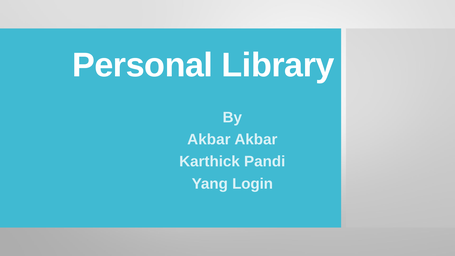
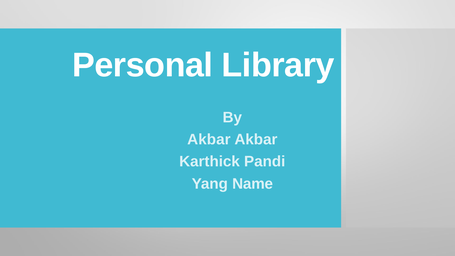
Login: Login -> Name
